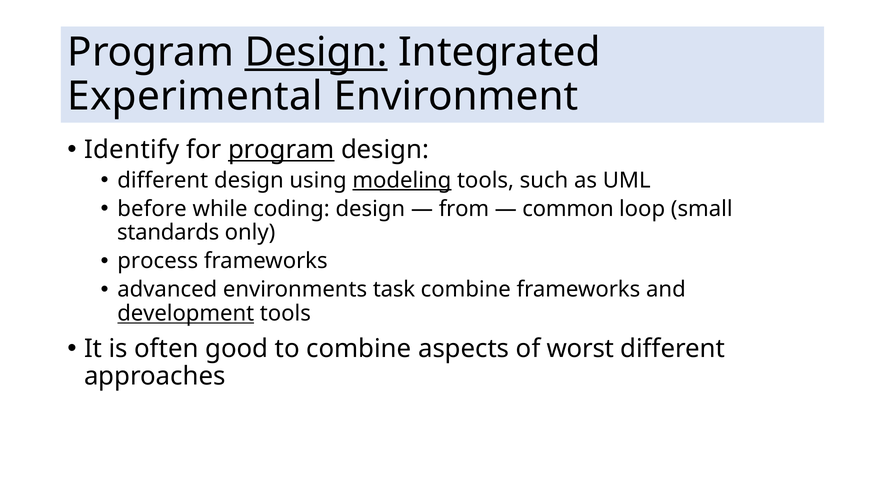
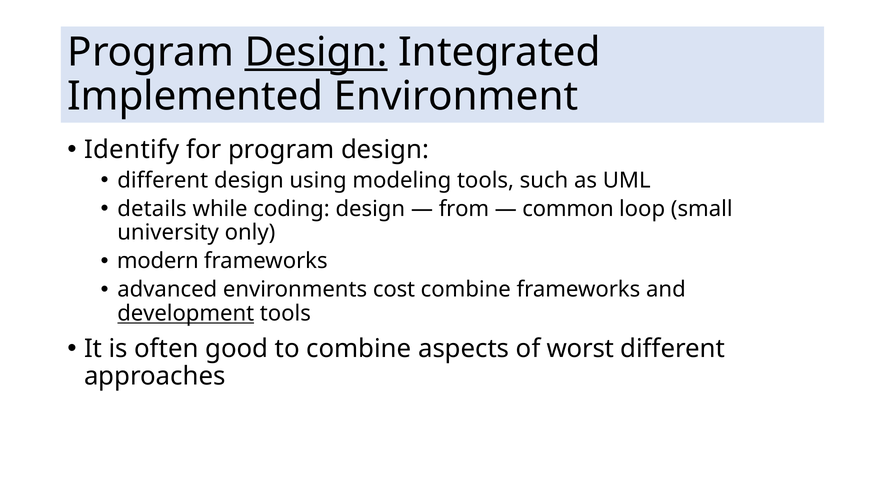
Experimental: Experimental -> Implemented
program at (281, 150) underline: present -> none
modeling underline: present -> none
before: before -> details
standards: standards -> university
process: process -> modern
task: task -> cost
